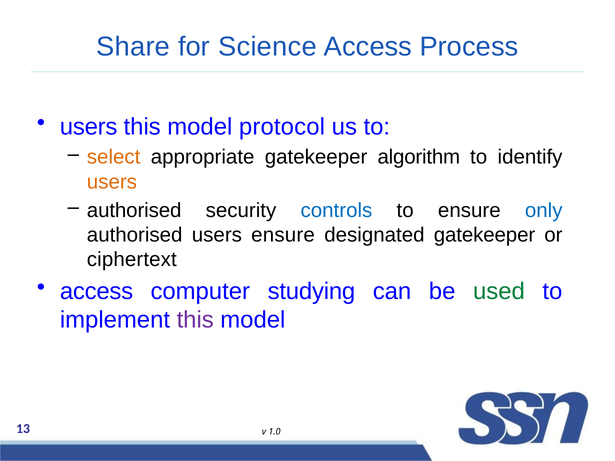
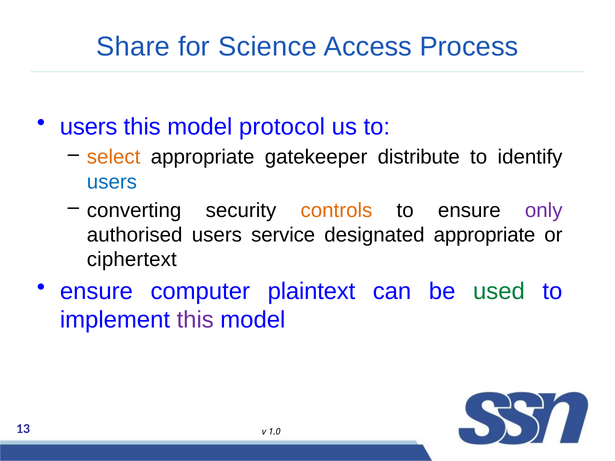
algorithm: algorithm -> distribute
users at (112, 182) colour: orange -> blue
authorised at (134, 211): authorised -> converting
controls colour: blue -> orange
only colour: blue -> purple
users ensure: ensure -> service
designated gatekeeper: gatekeeper -> appropriate
access at (97, 291): access -> ensure
studying: studying -> plaintext
